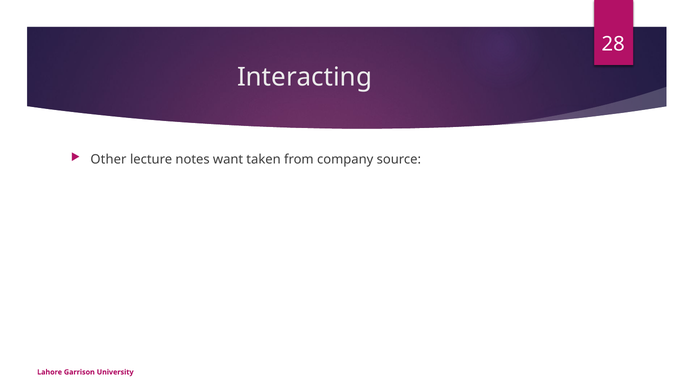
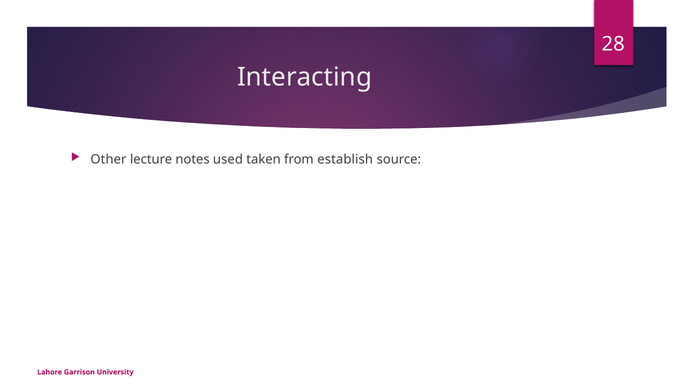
want: want -> used
company: company -> establish
